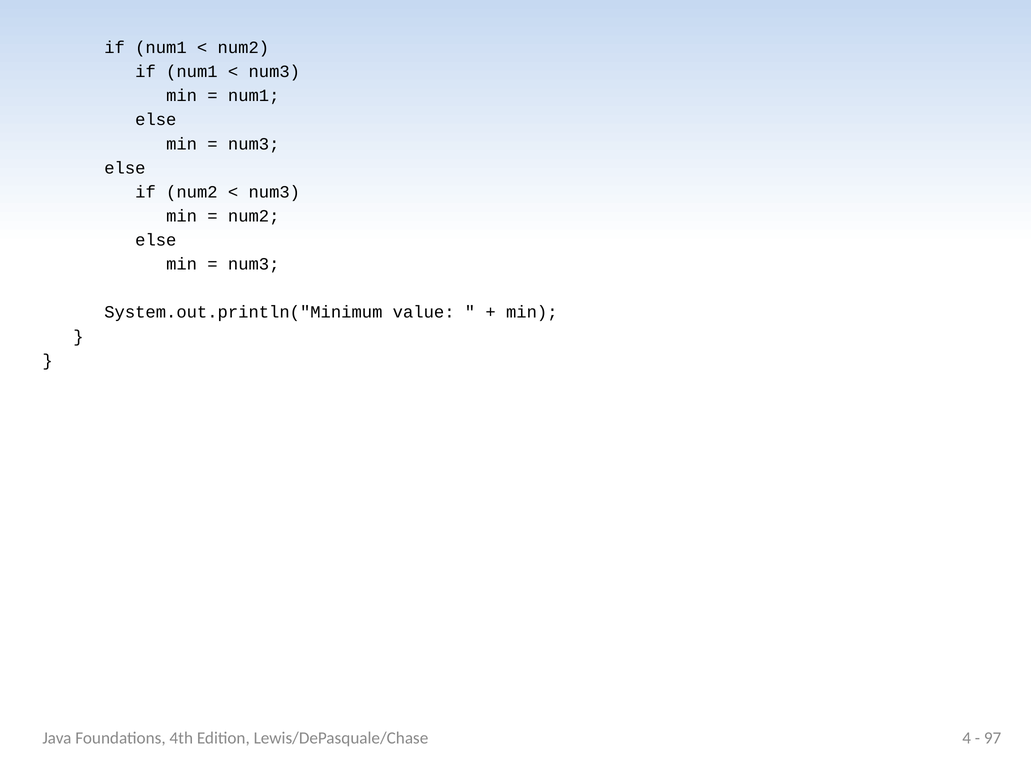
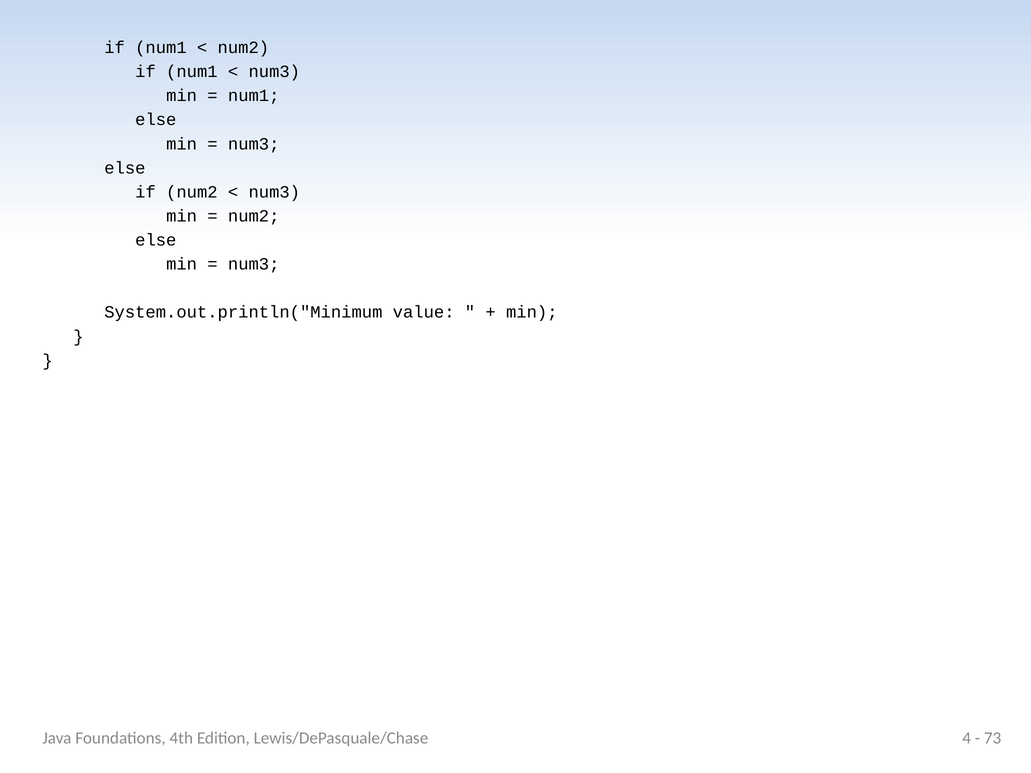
97: 97 -> 73
